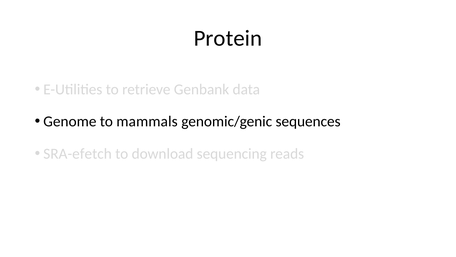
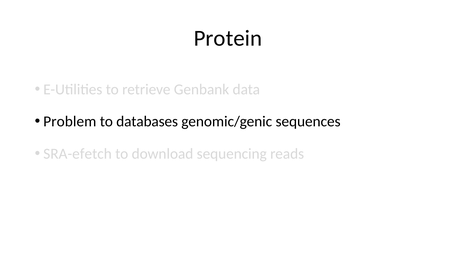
Genome: Genome -> Problem
mammals: mammals -> databases
